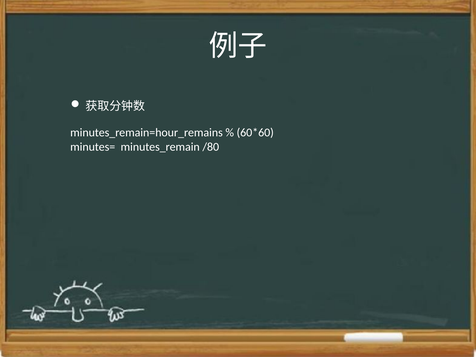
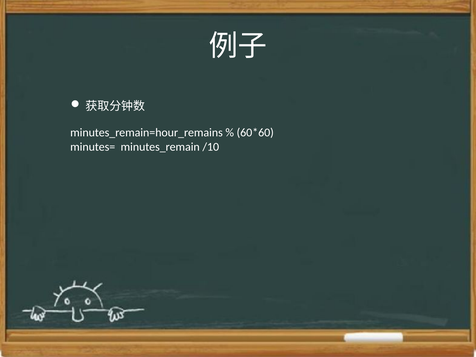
/80: /80 -> /10
